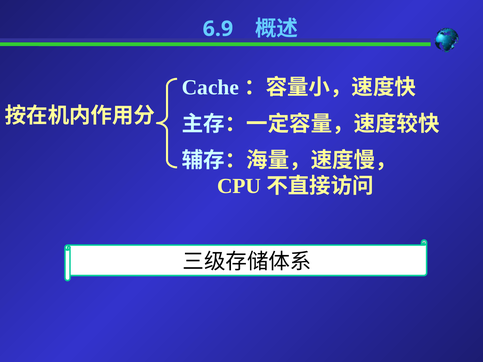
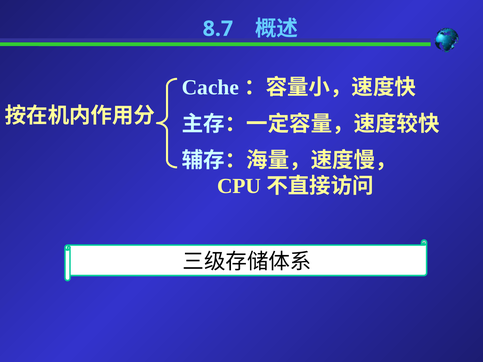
6.9: 6.9 -> 8.7
